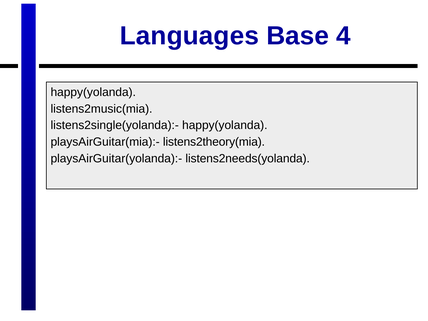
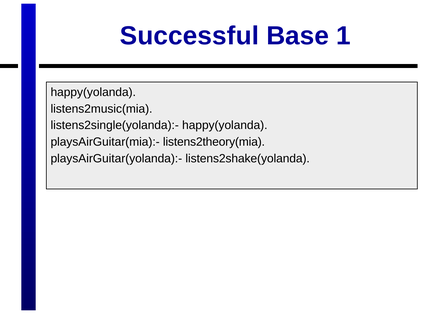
Languages: Languages -> Successful
4: 4 -> 1
listens2needs(yolanda: listens2needs(yolanda -> listens2shake(yolanda
